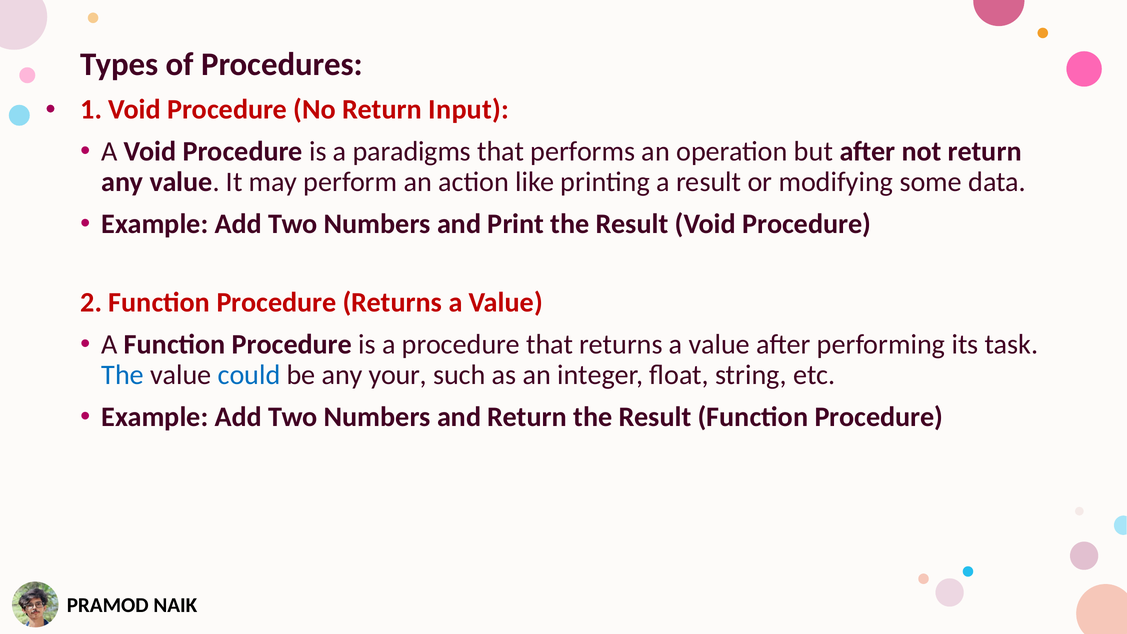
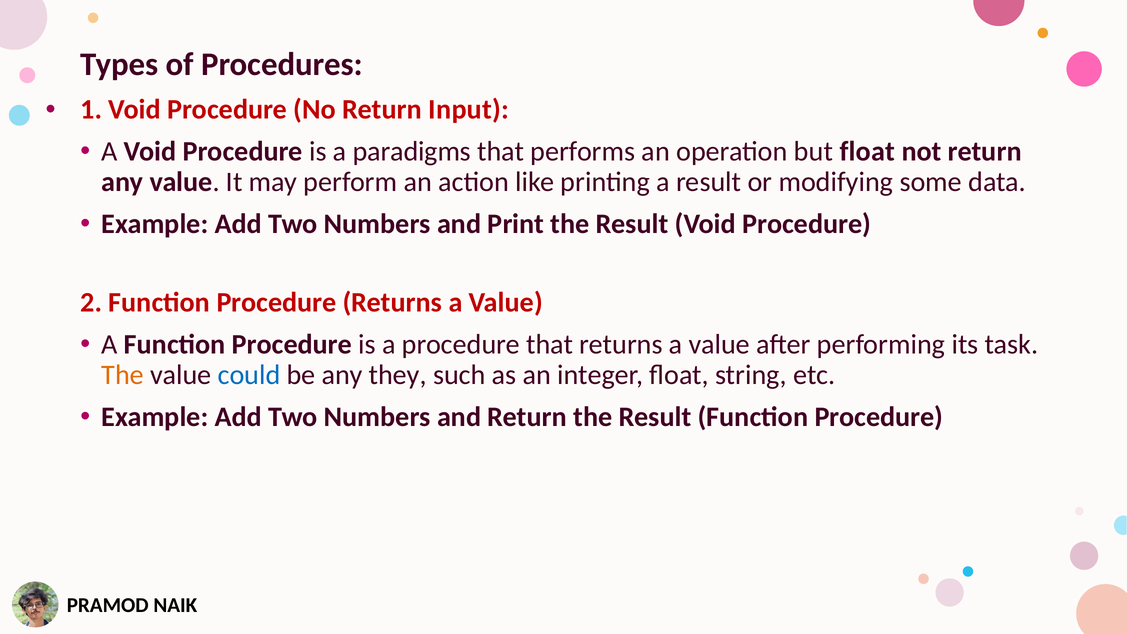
but after: after -> float
The at (123, 375) colour: blue -> orange
your: your -> they
